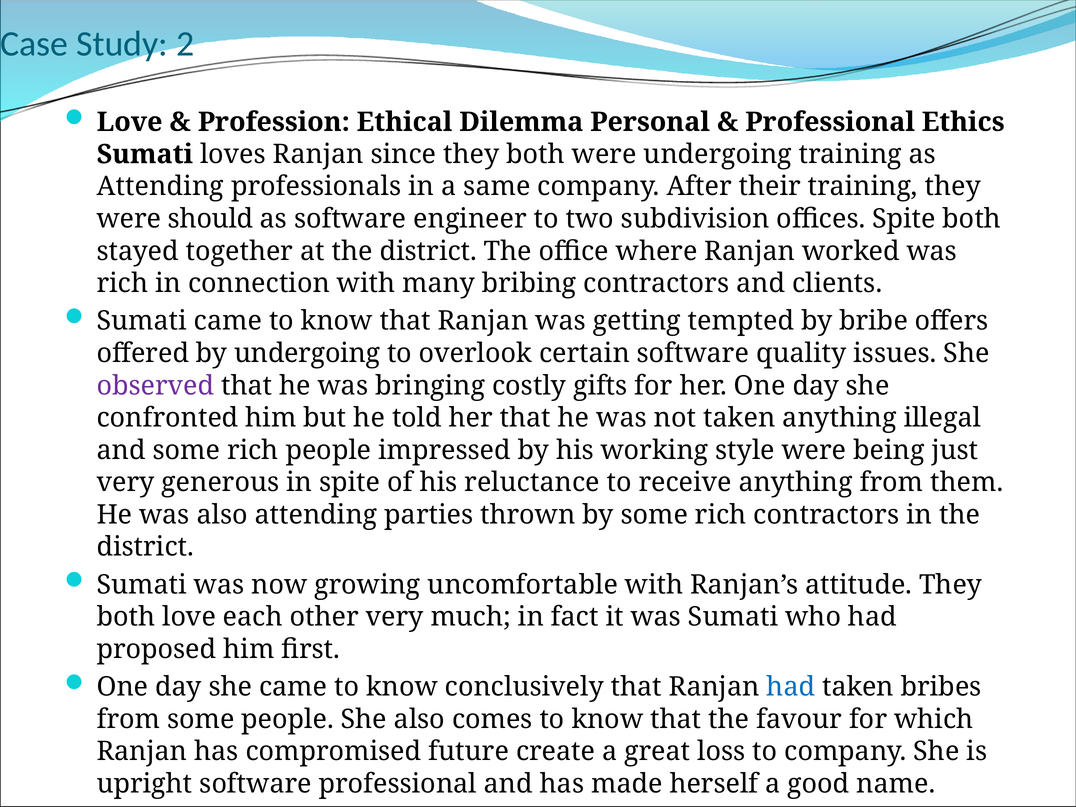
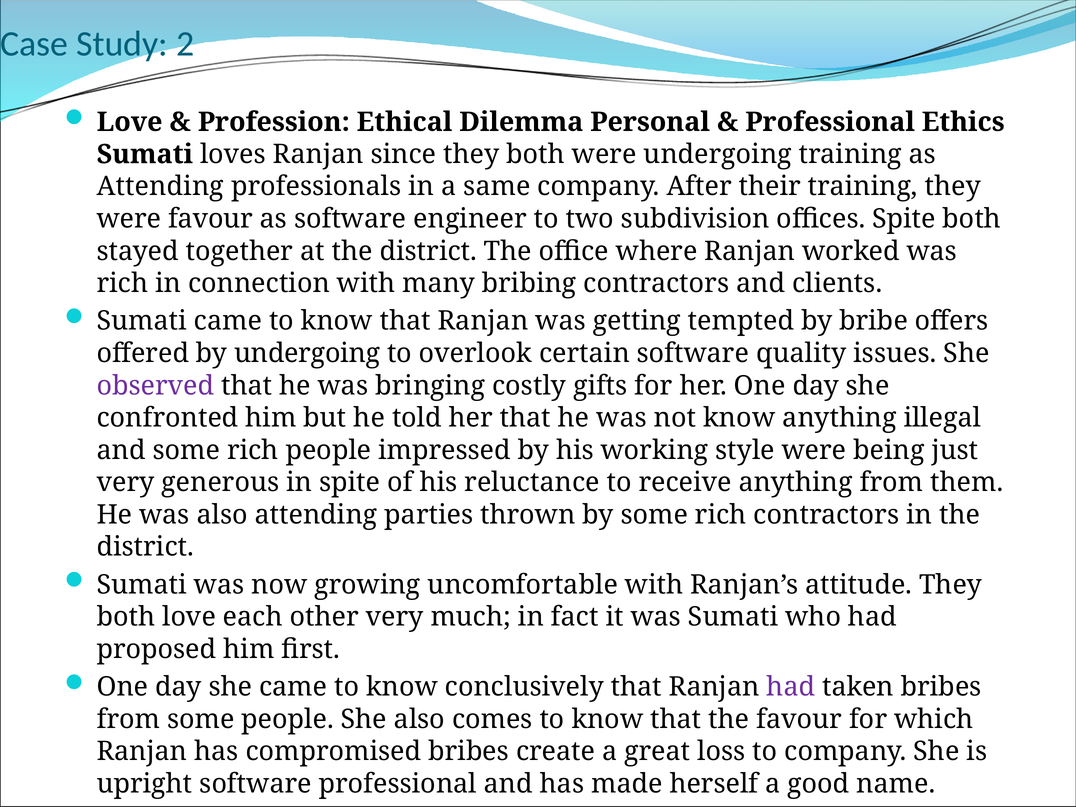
were should: should -> favour
not taken: taken -> know
had at (791, 687) colour: blue -> purple
compromised future: future -> bribes
